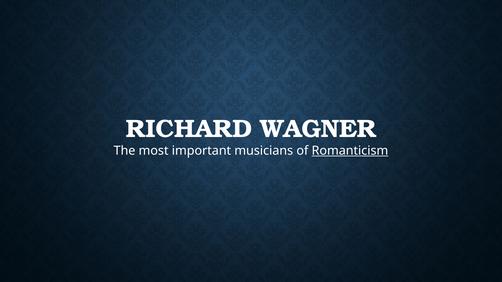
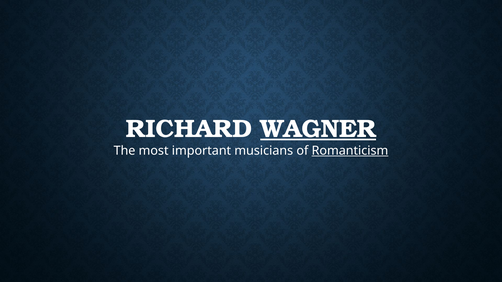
WAGNER underline: none -> present
